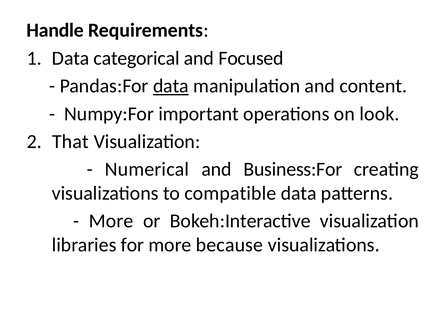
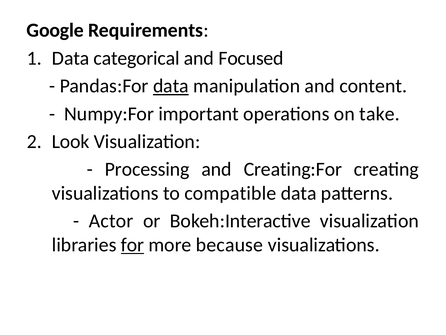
Handle: Handle -> Google
look: look -> take
That: That -> Look
Numerical: Numerical -> Processing
Business:For: Business:For -> Creating:For
More at (111, 221): More -> Actor
for underline: none -> present
